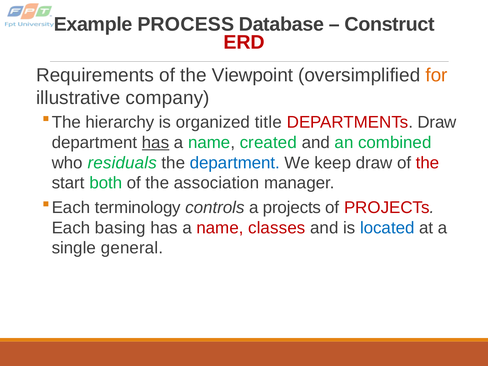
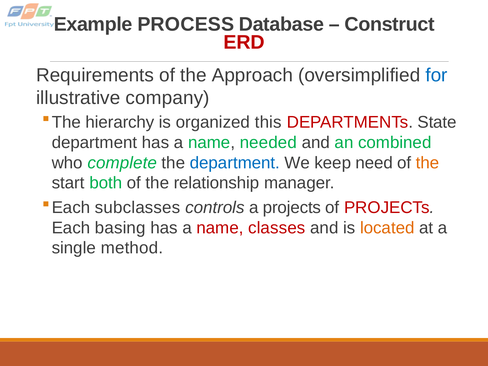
Viewpoint: Viewpoint -> Approach
for colour: orange -> blue
title: title -> this
DEPARTMENTs Draw: Draw -> State
has at (156, 142) underline: present -> none
created: created -> needed
residuals: residuals -> complete
keep draw: draw -> need
the at (428, 163) colour: red -> orange
association: association -> relationship
terminology: terminology -> subclasses
located colour: blue -> orange
general: general -> method
